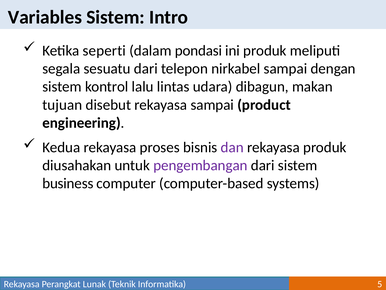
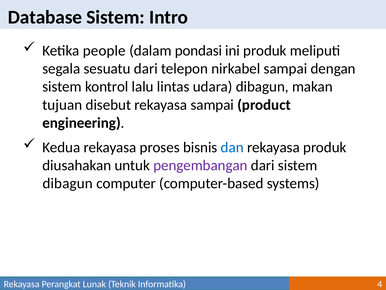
Variables: Variables -> Database
seperti: seperti -> people
dan colour: purple -> blue
business at (68, 183): business -> dibagun
5: 5 -> 4
